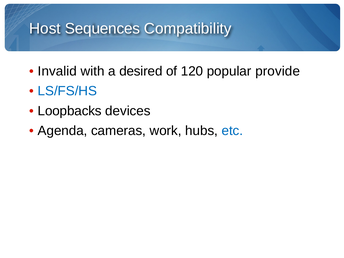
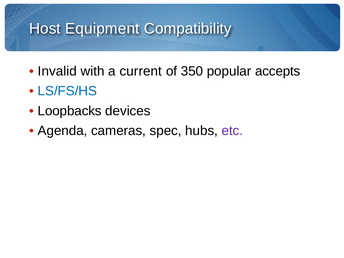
Sequences: Sequences -> Equipment
desired: desired -> current
120: 120 -> 350
provide: provide -> accepts
work: work -> spec
etc colour: blue -> purple
